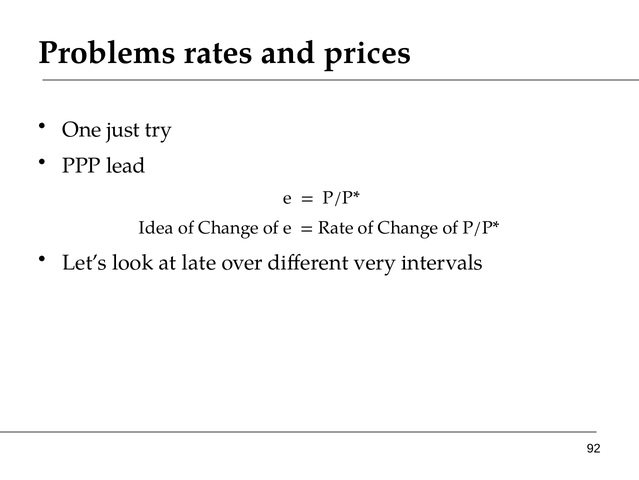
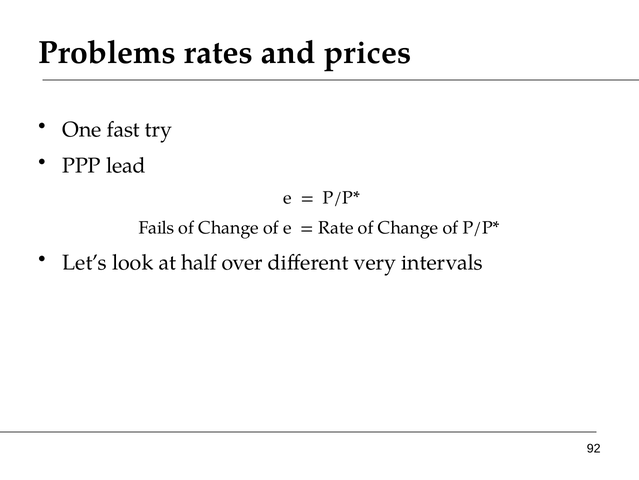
just: just -> fast
Idea: Idea -> Fails
late: late -> half
